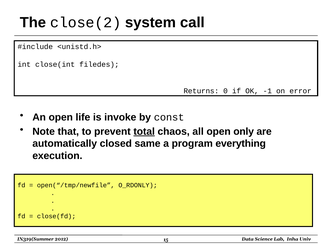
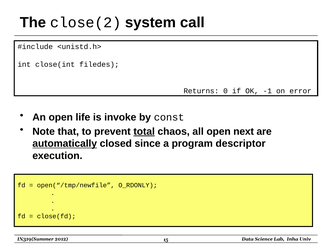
only: only -> next
automatically underline: none -> present
same: same -> since
everything: everything -> descriptor
